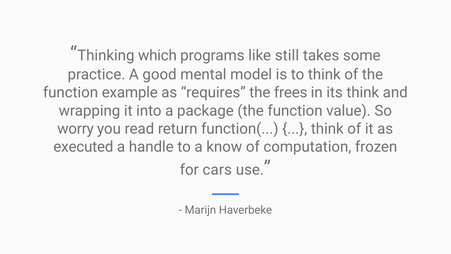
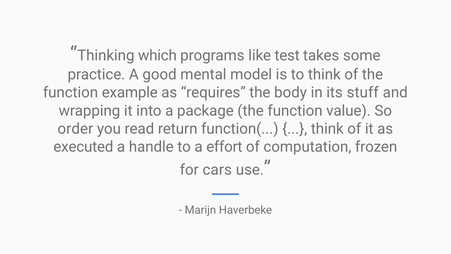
still: still -> test
frees: frees -> body
its think: think -> stuff
worry: worry -> order
know: know -> effort
